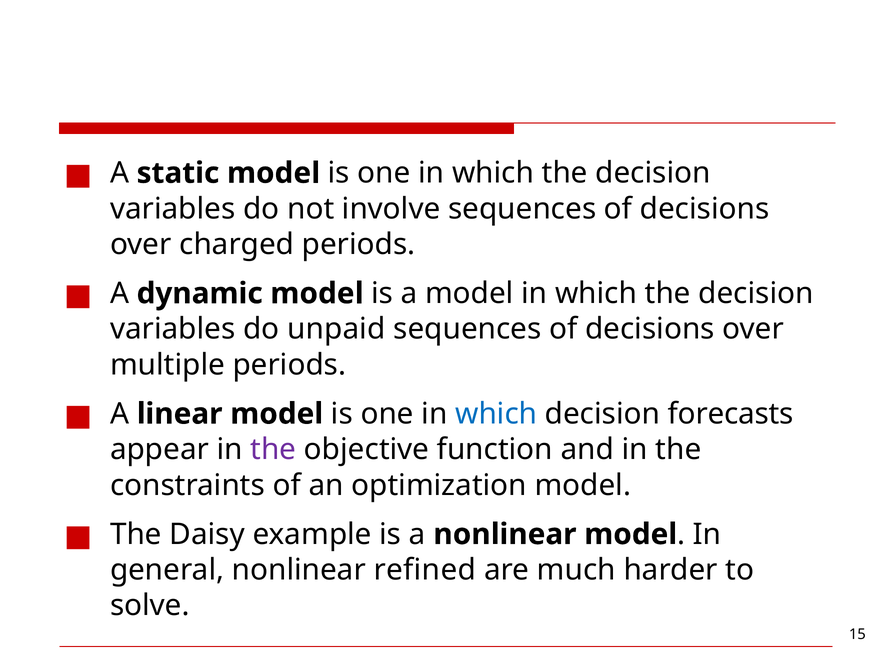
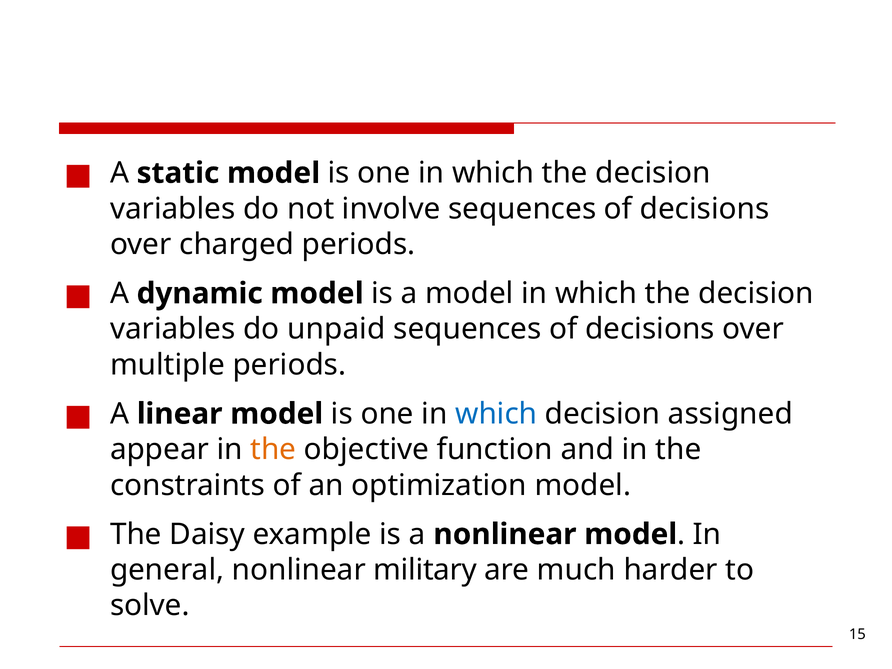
forecasts: forecasts -> assigned
the at (273, 450) colour: purple -> orange
refined: refined -> military
